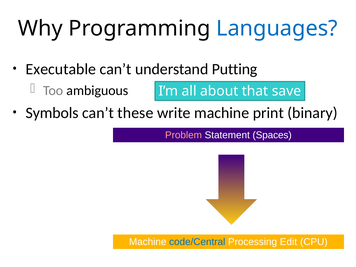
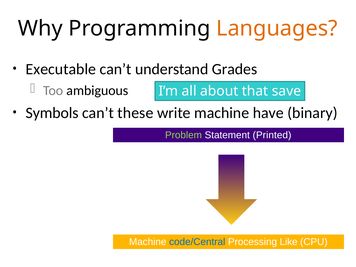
Languages colour: blue -> orange
Putting: Putting -> Grades
print: print -> have
Problem colour: pink -> light green
Spaces: Spaces -> Printed
Edit: Edit -> Like
